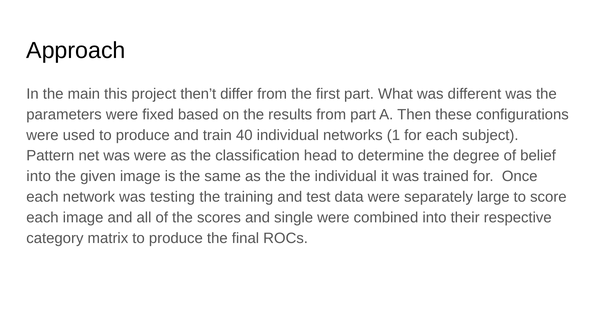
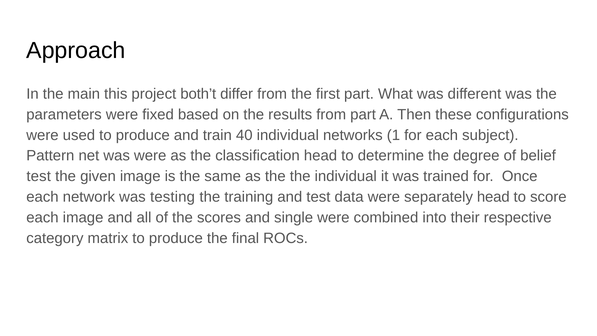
then’t: then’t -> both’t
into at (39, 176): into -> test
separately large: large -> head
